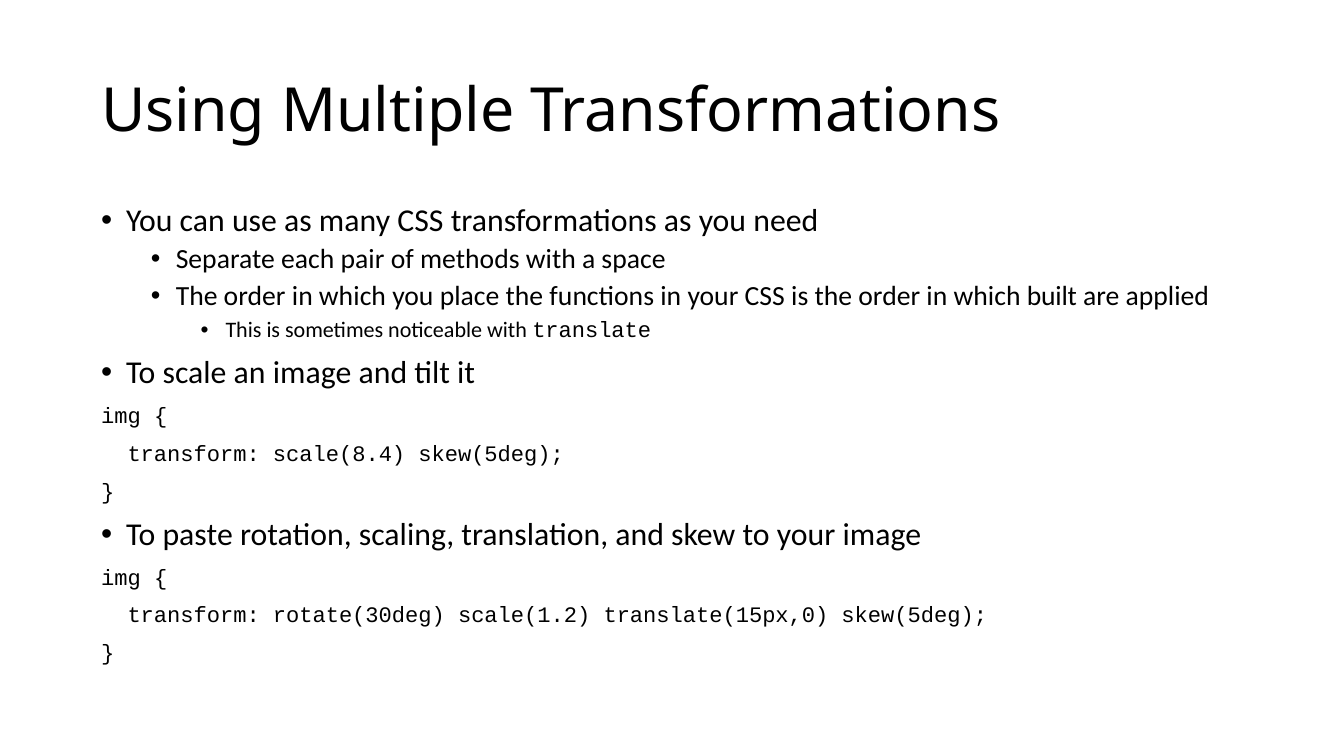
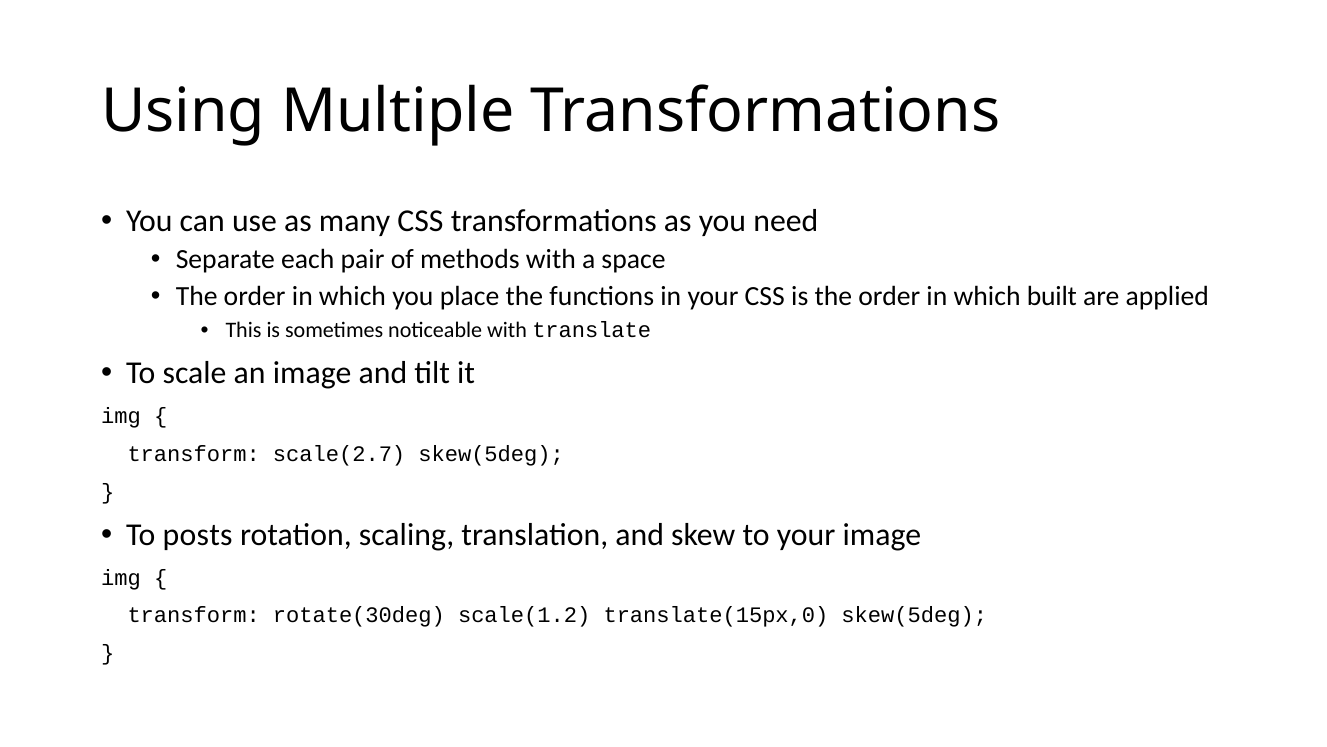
scale(8.4: scale(8.4 -> scale(2.7
paste: paste -> posts
